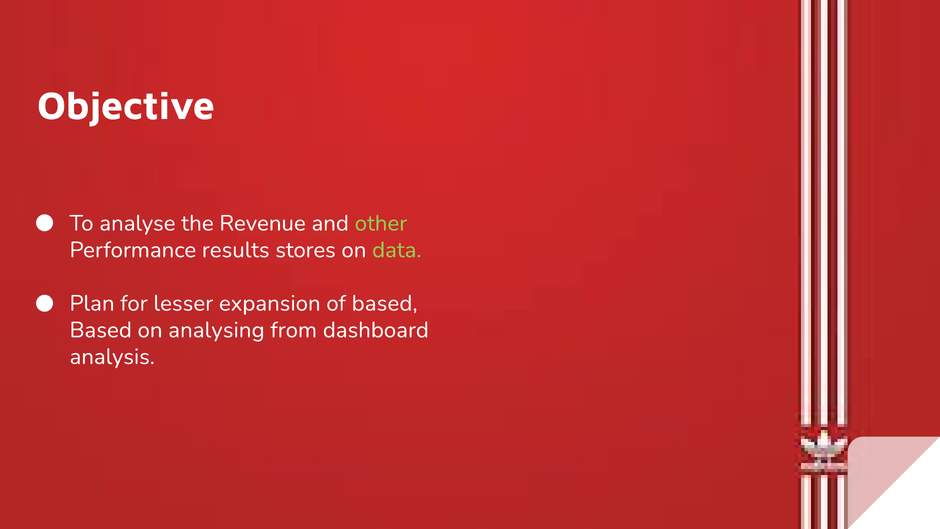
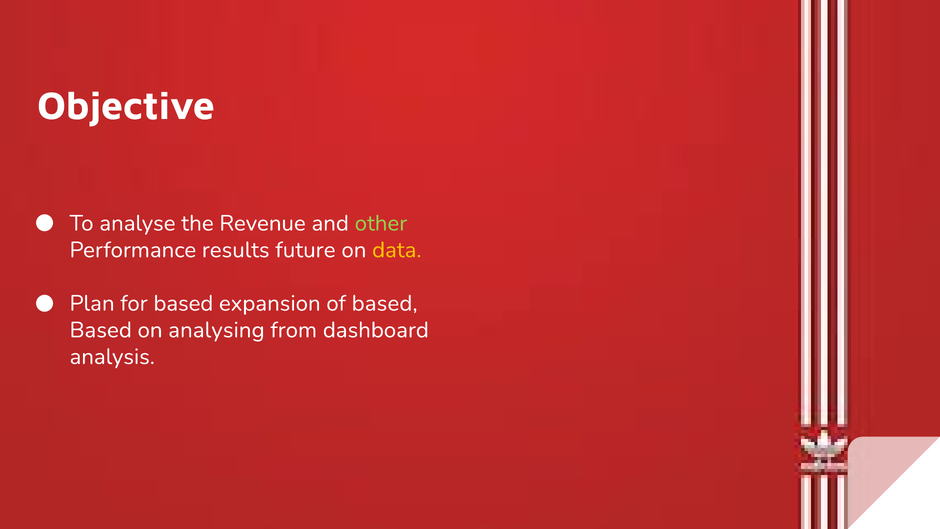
stores: stores -> future
data colour: light green -> yellow
for lesser: lesser -> based
